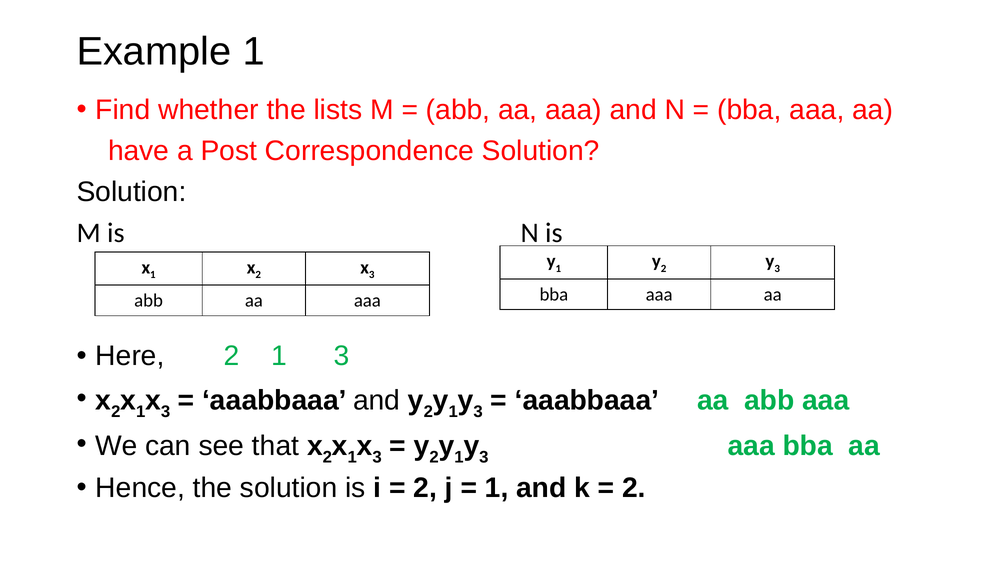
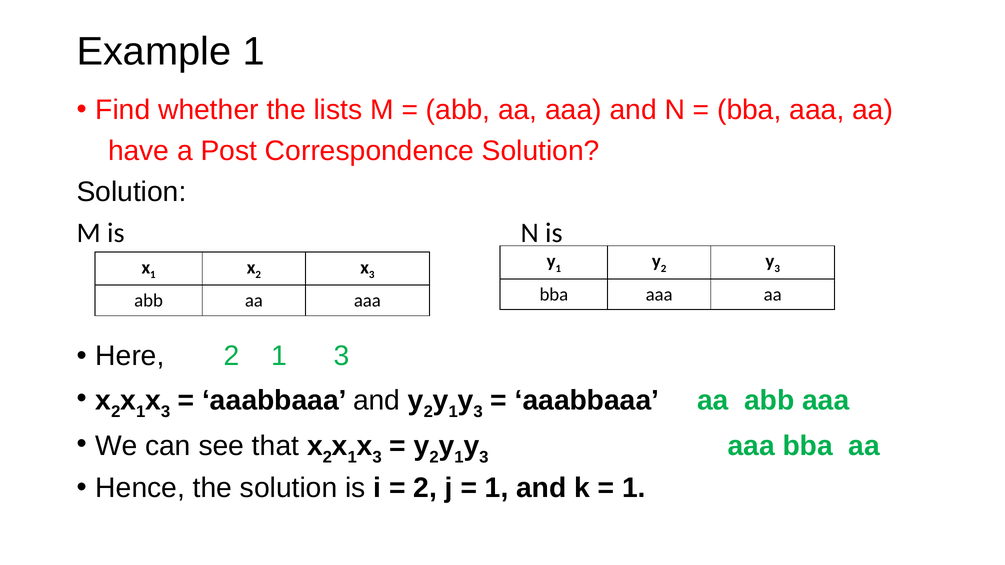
2 at (634, 488): 2 -> 1
